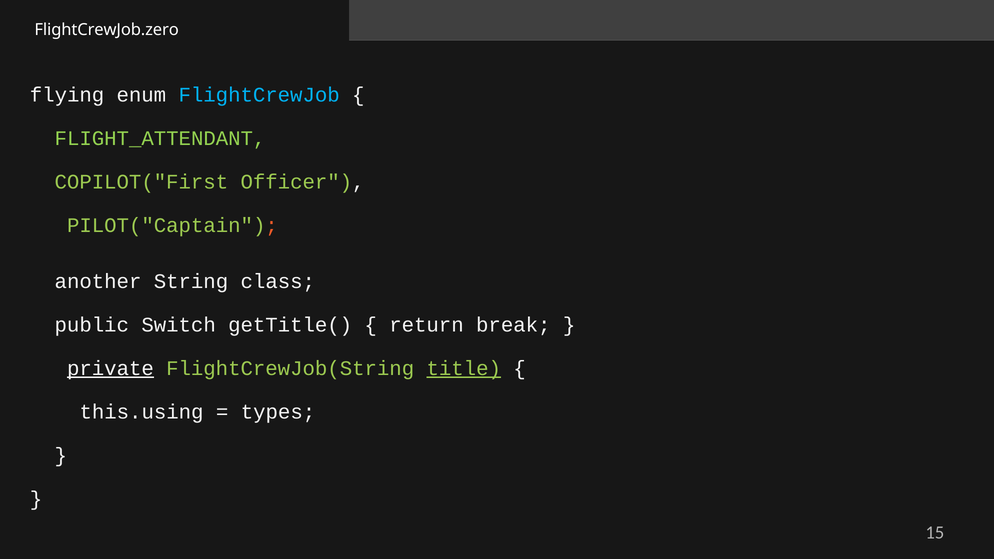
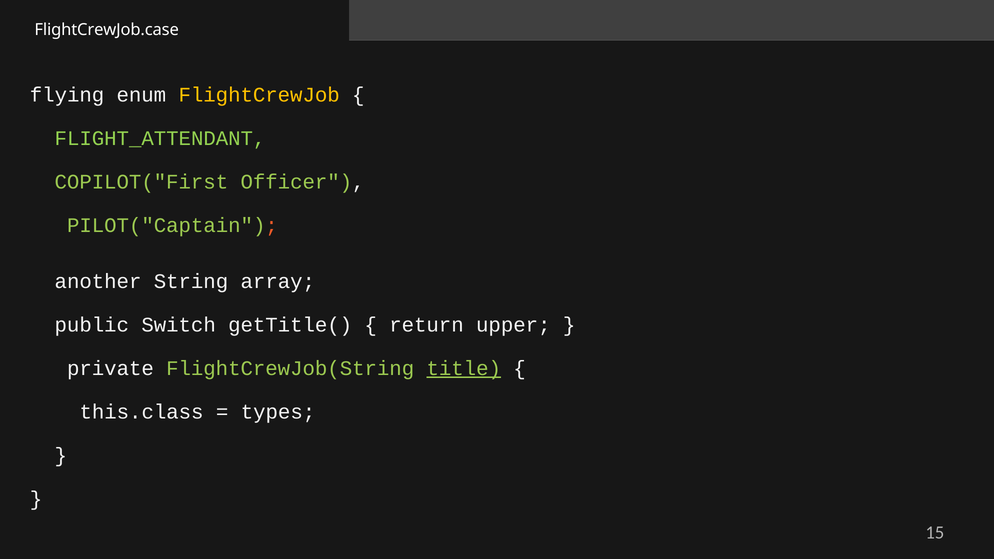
FlightCrewJob.zero: FlightCrewJob.zero -> FlightCrewJob.case
FlightCrewJob colour: light blue -> yellow
class: class -> array
break: break -> upper
private underline: present -> none
this.using: this.using -> this.class
